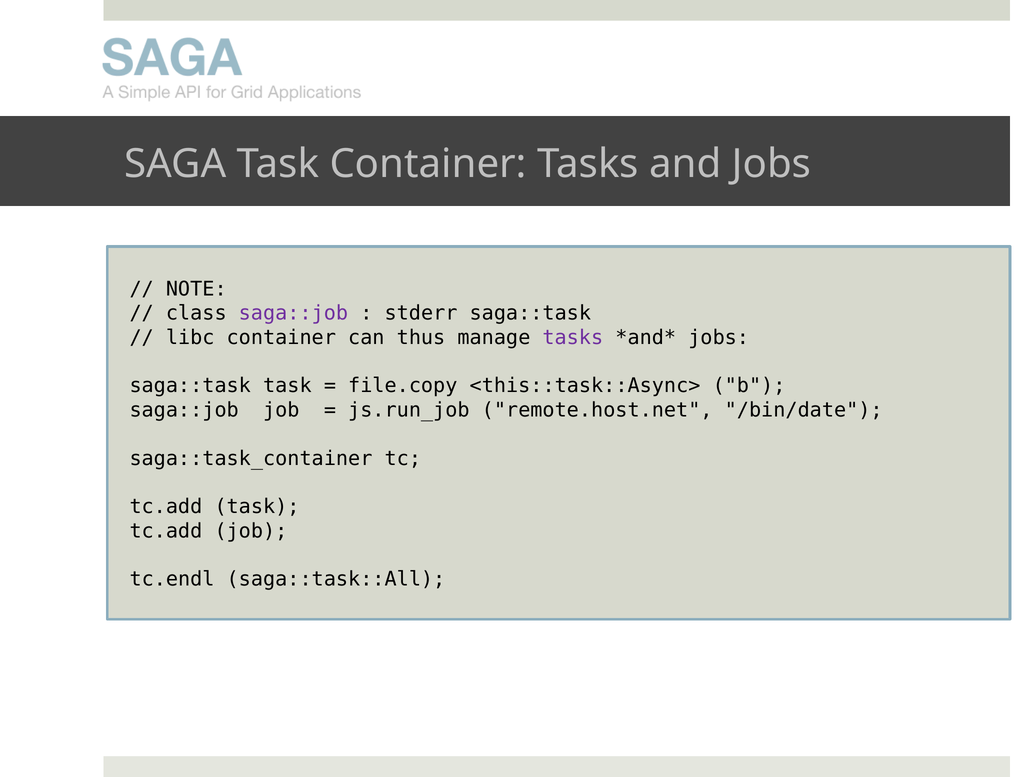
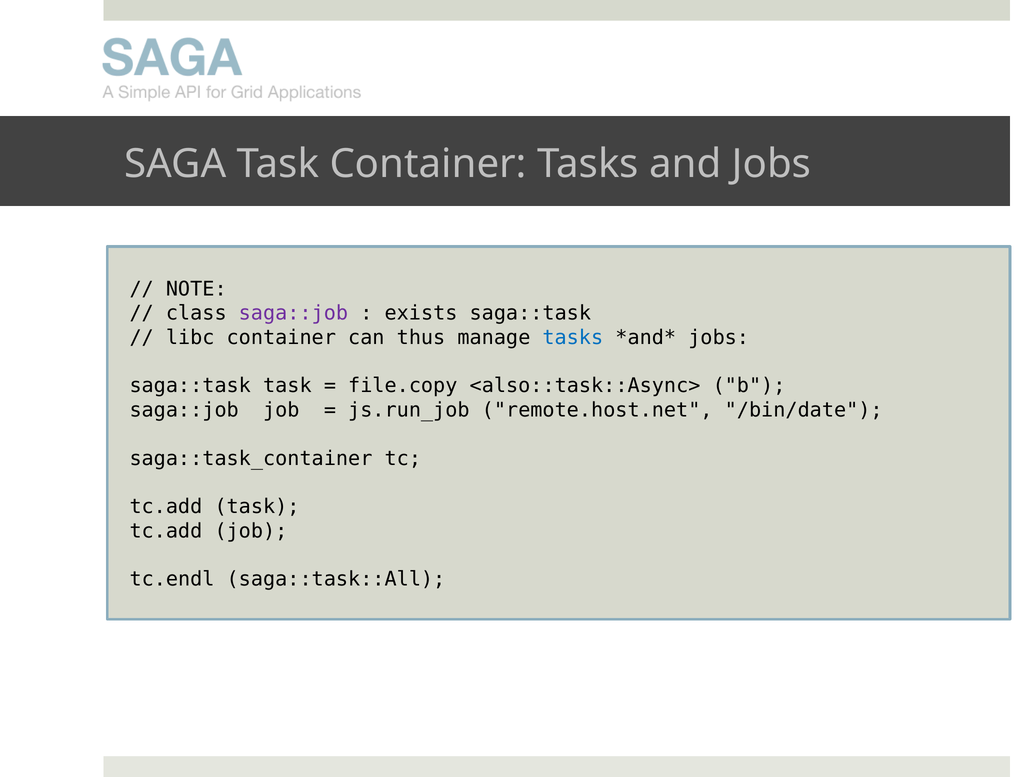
stderr: stderr -> exists
tasks at (573, 337) colour: purple -> blue
<this::task::Async>: <this::task::Async> -> <also::task::Async>
